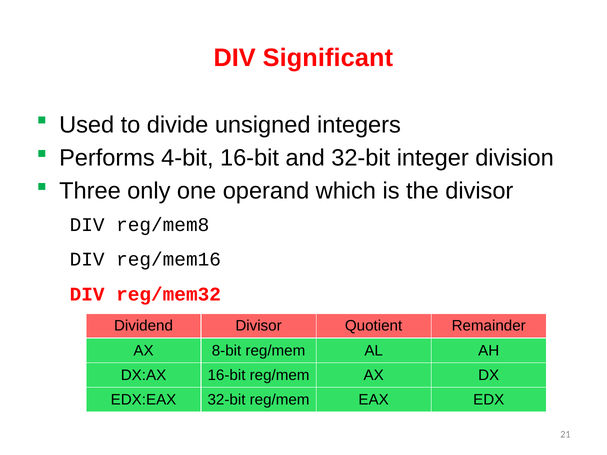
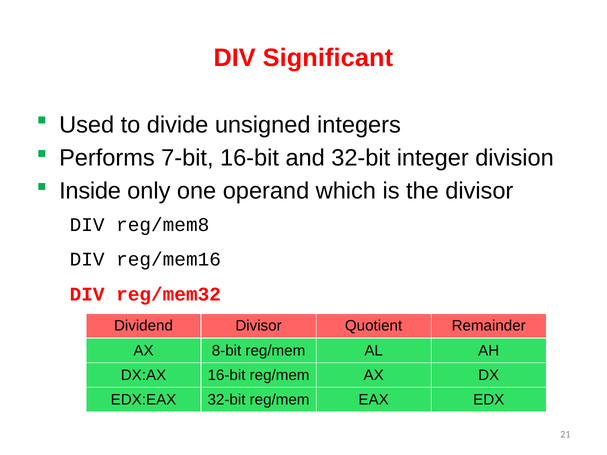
4-bit: 4-bit -> 7-bit
Three: Three -> Inside
